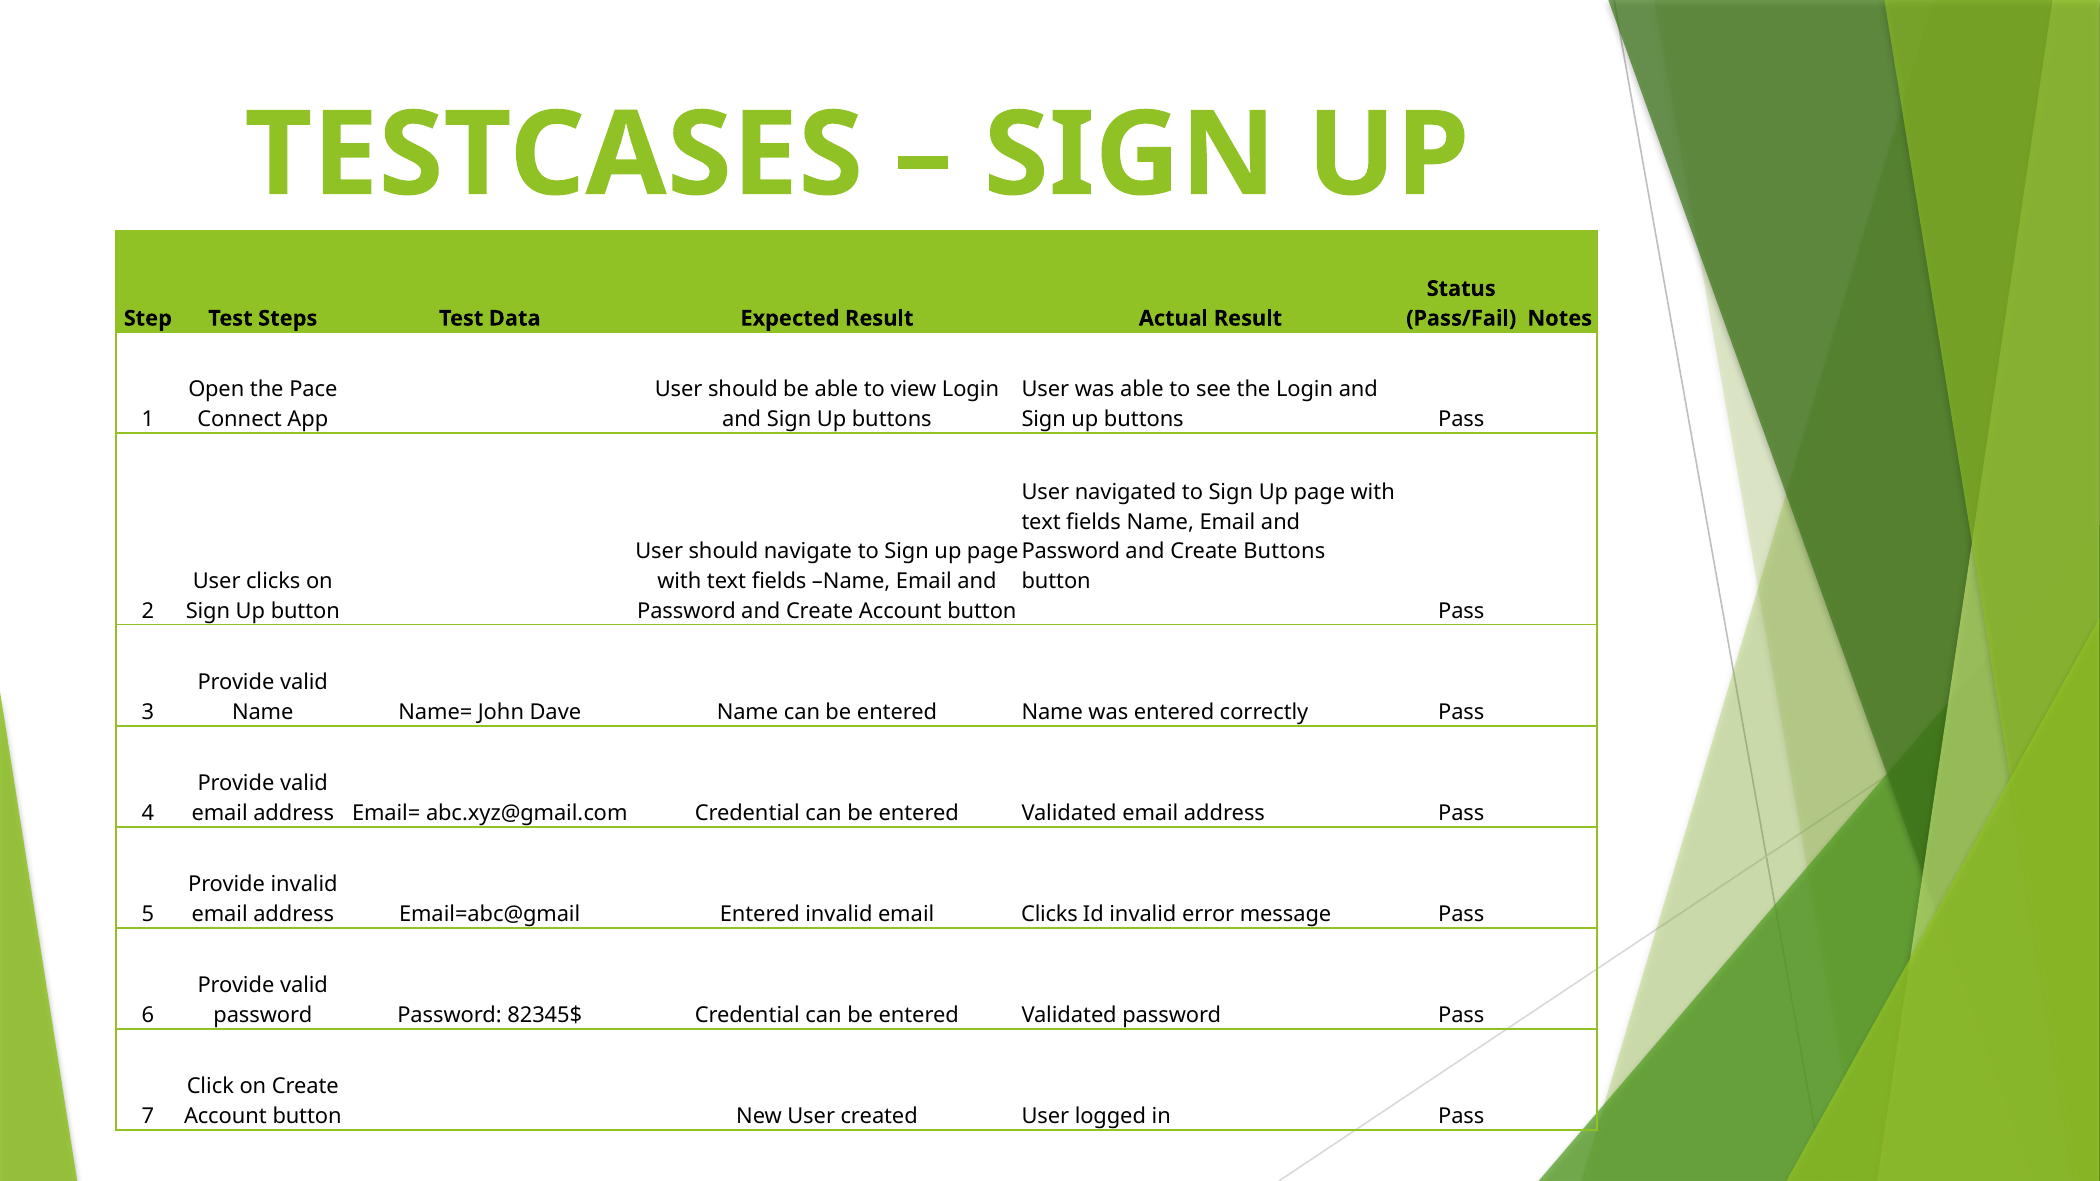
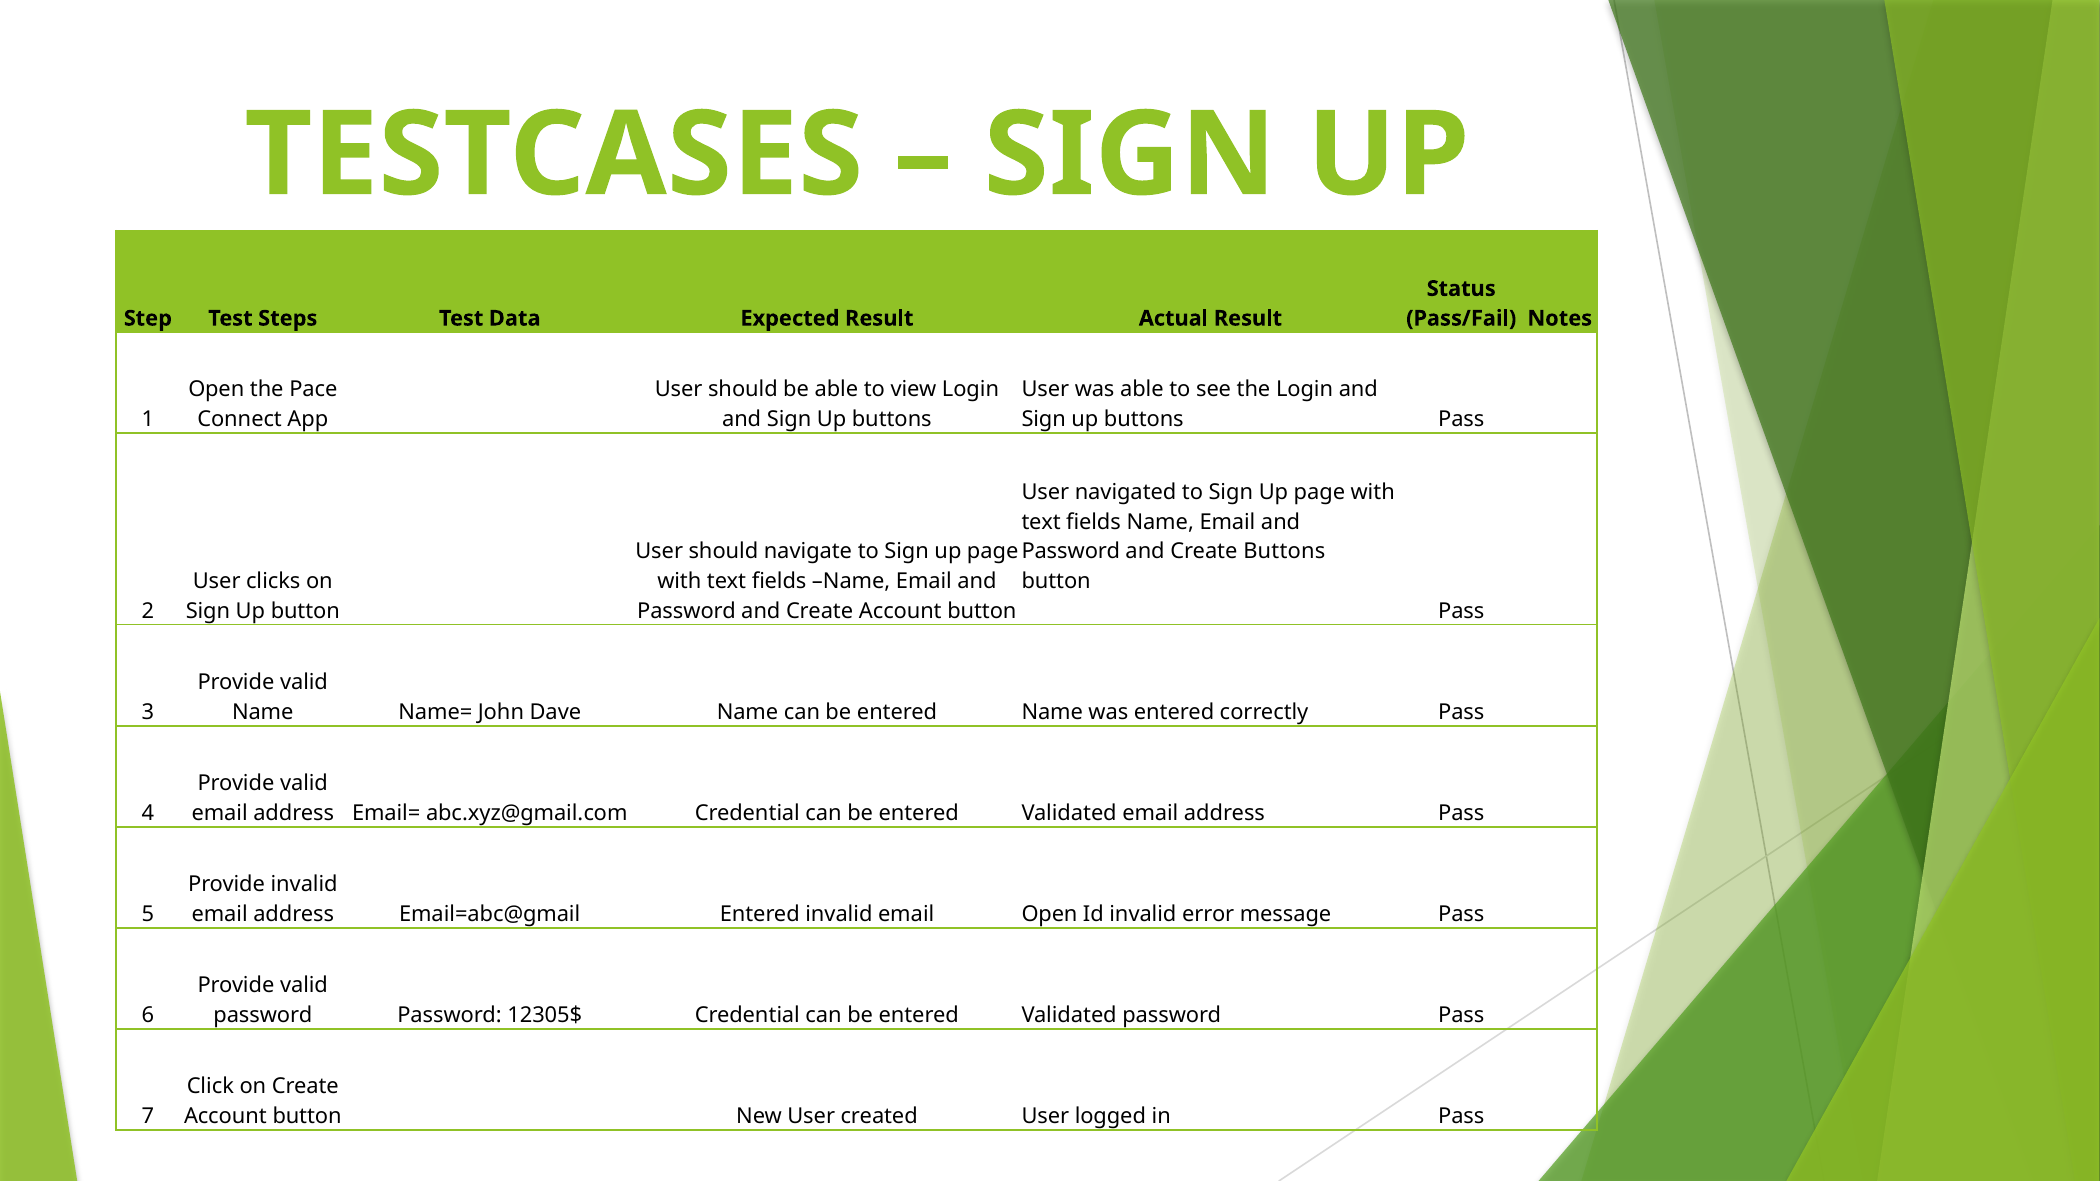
email Clicks: Clicks -> Open
82345$: 82345$ -> 12305$
